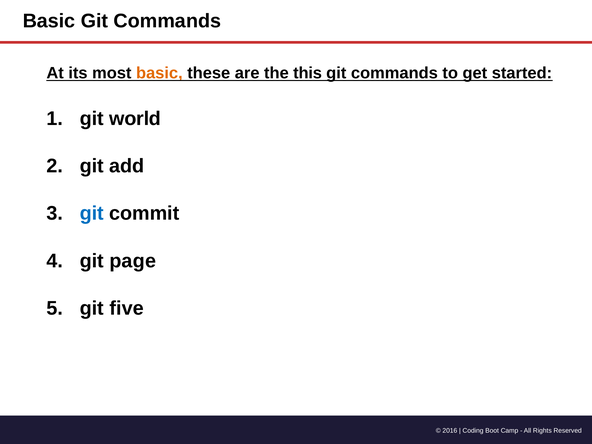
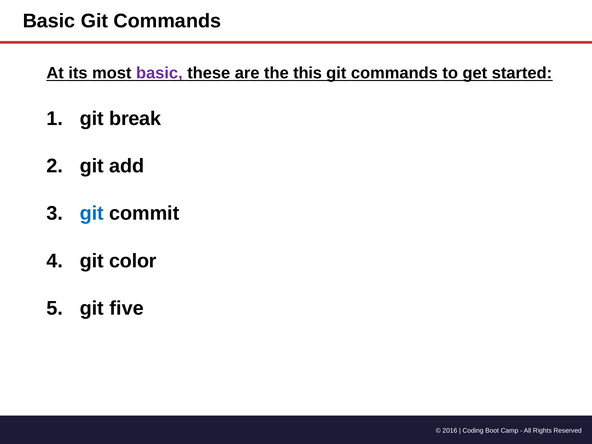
basic at (159, 73) colour: orange -> purple
world: world -> break
page: page -> color
